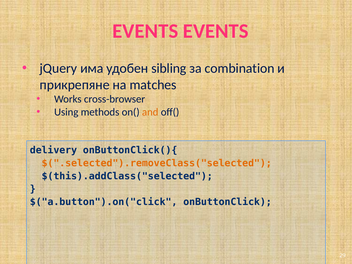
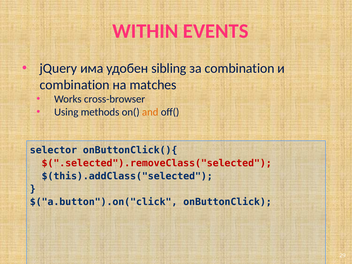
EVENTS at (145, 31): EVENTS -> WITHIN
прикрепяне at (75, 85): прикрепяне -> combination
delivery: delivery -> selector
$(".selected").removeClass("selected colour: orange -> red
